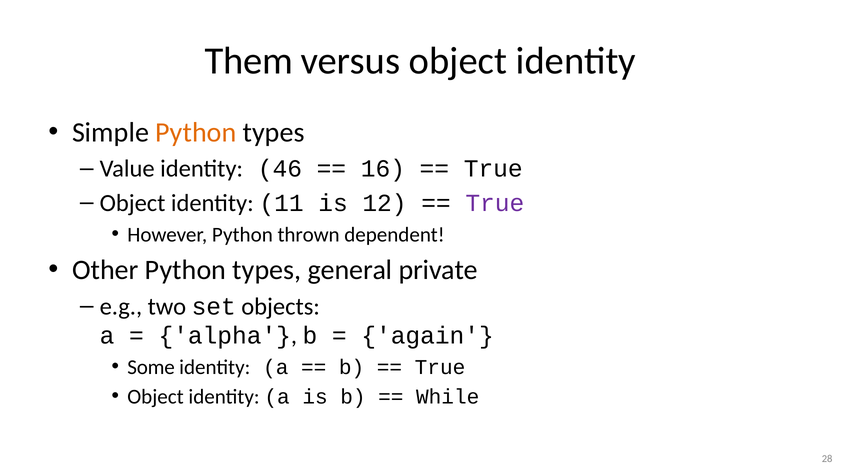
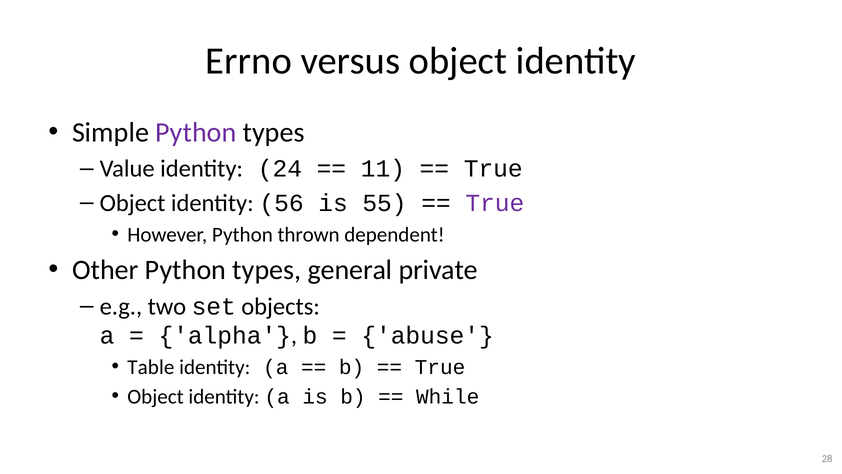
Them: Them -> Errno
Python at (196, 132) colour: orange -> purple
46: 46 -> 24
16: 16 -> 11
11: 11 -> 56
12: 12 -> 55
again: again -> abuse
Some: Some -> Table
